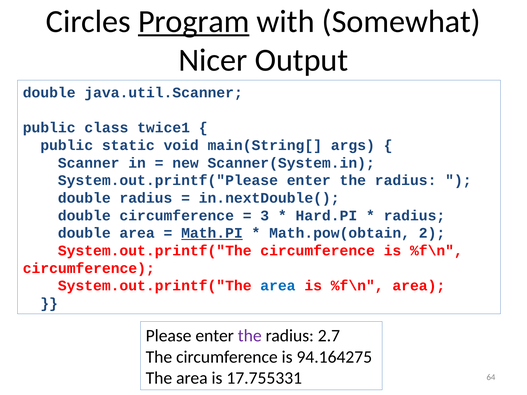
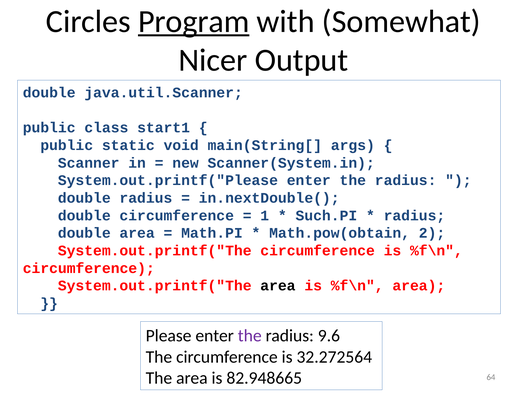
twice1: twice1 -> start1
3: 3 -> 1
Hard.PI: Hard.PI -> Such.PI
Math.PI underline: present -> none
area at (278, 286) colour: blue -> black
2.7: 2.7 -> 9.6
94.164275: 94.164275 -> 32.272564
17.755331: 17.755331 -> 82.948665
